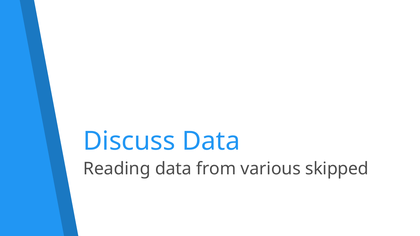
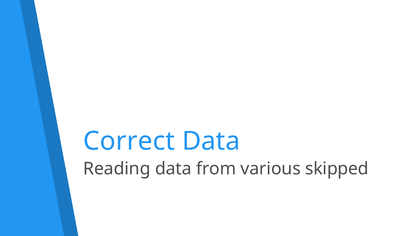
Discuss: Discuss -> Correct
